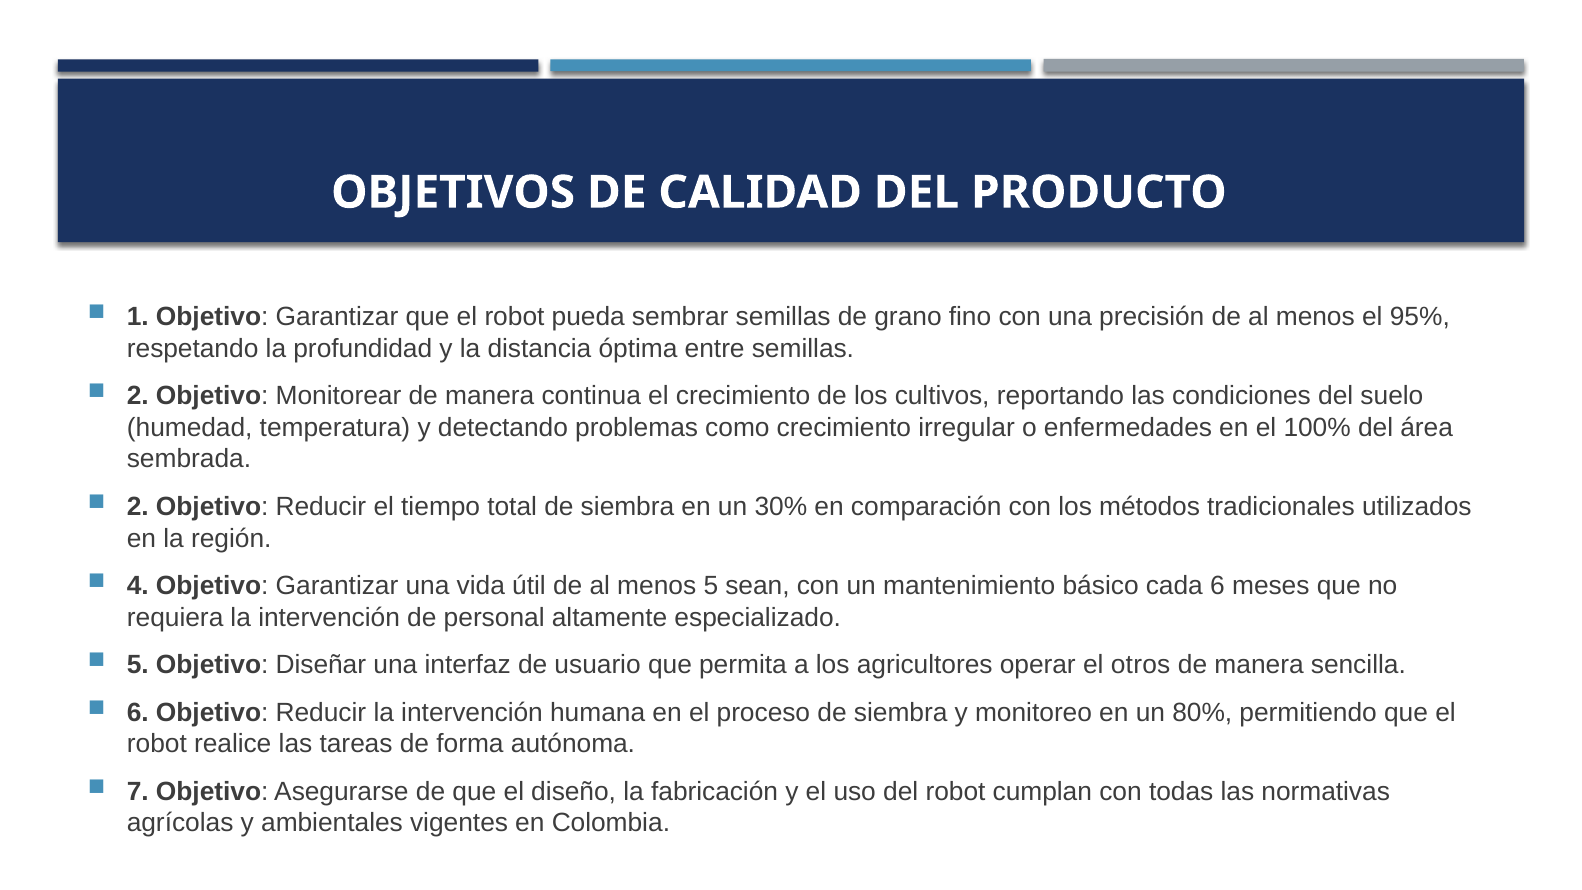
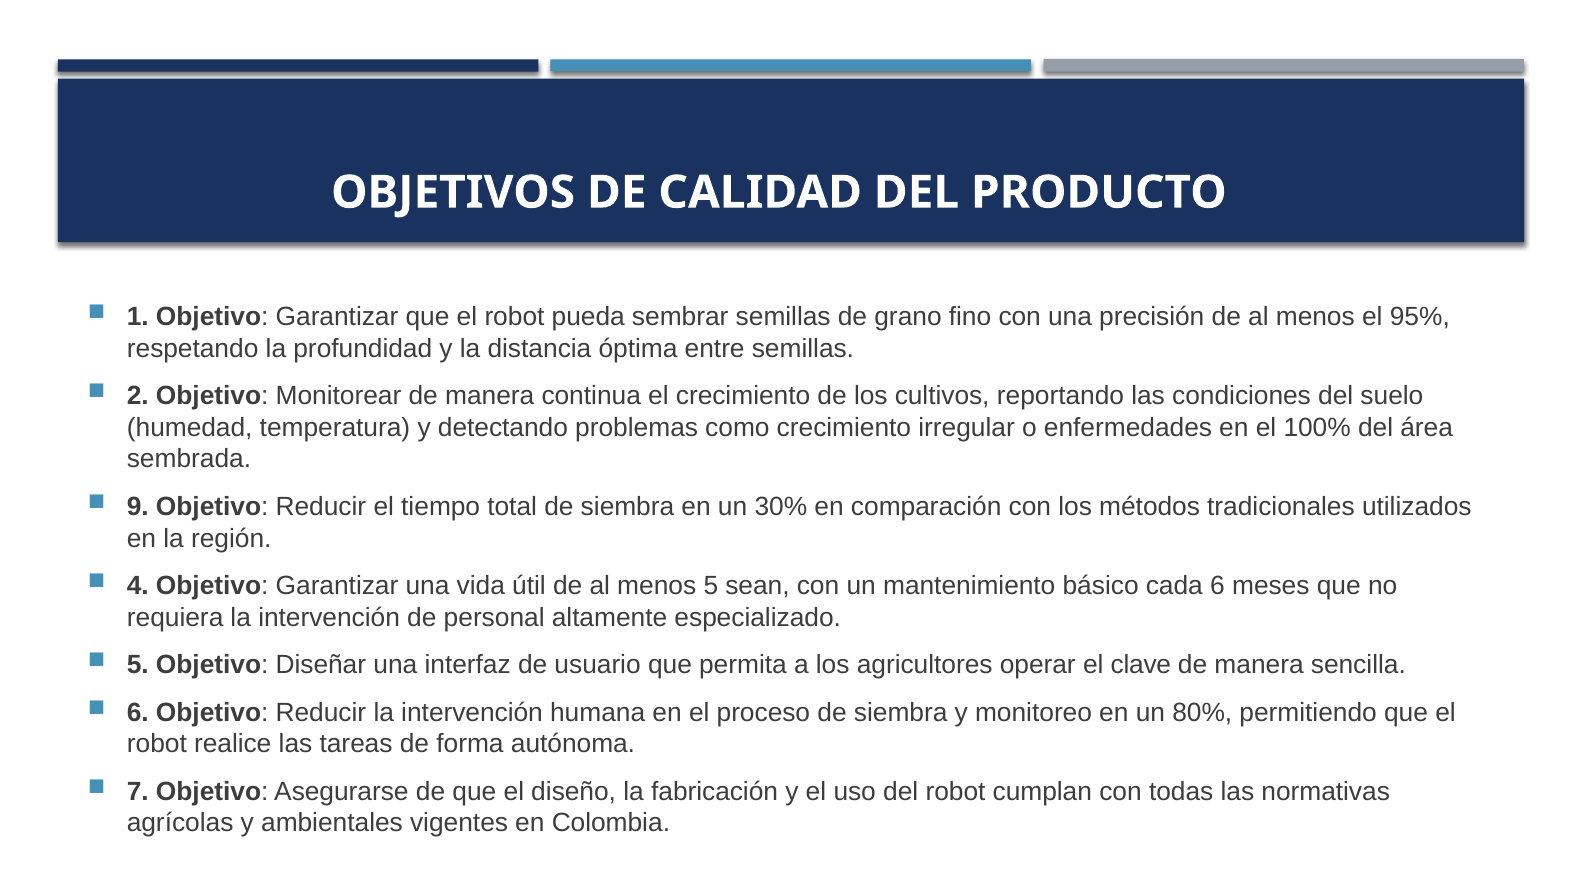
2 at (138, 507): 2 -> 9
otros: otros -> clave
